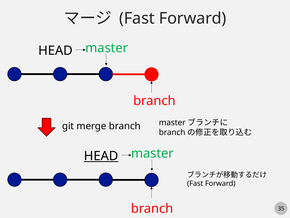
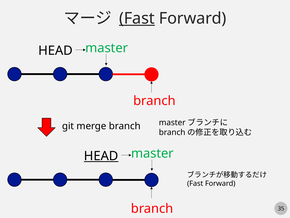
Fast at (137, 18) underline: none -> present
